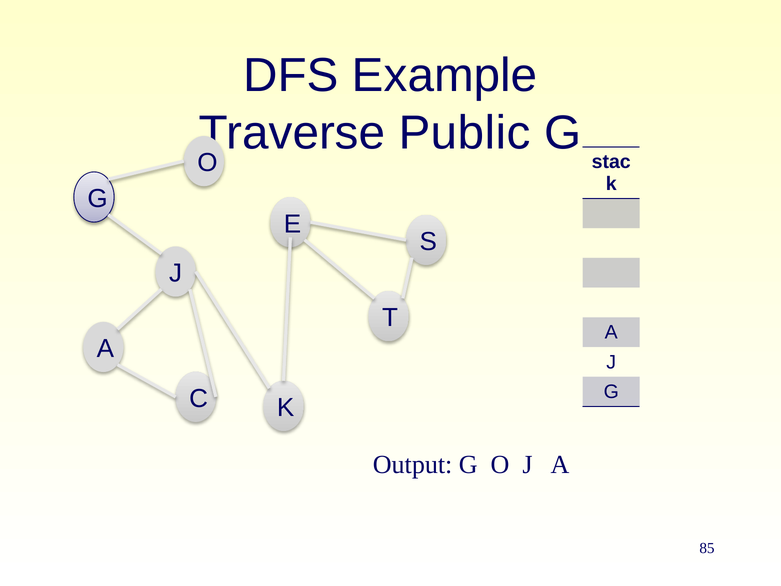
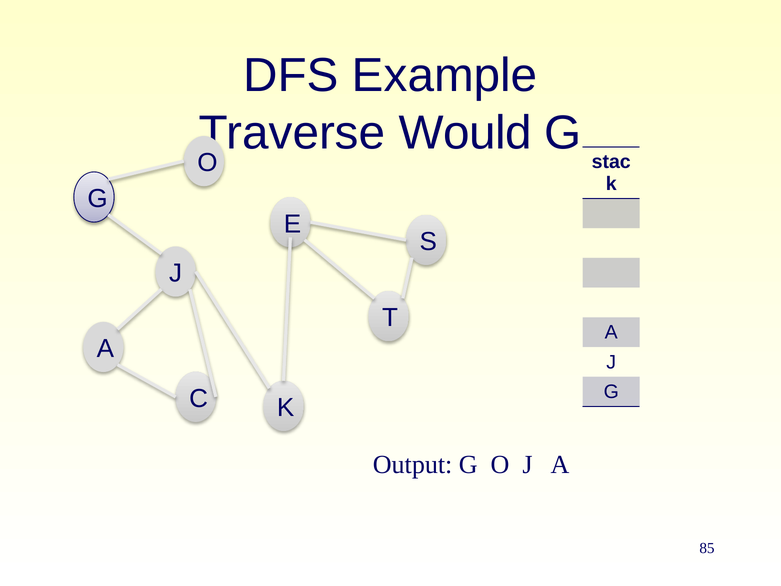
Public: Public -> Would
